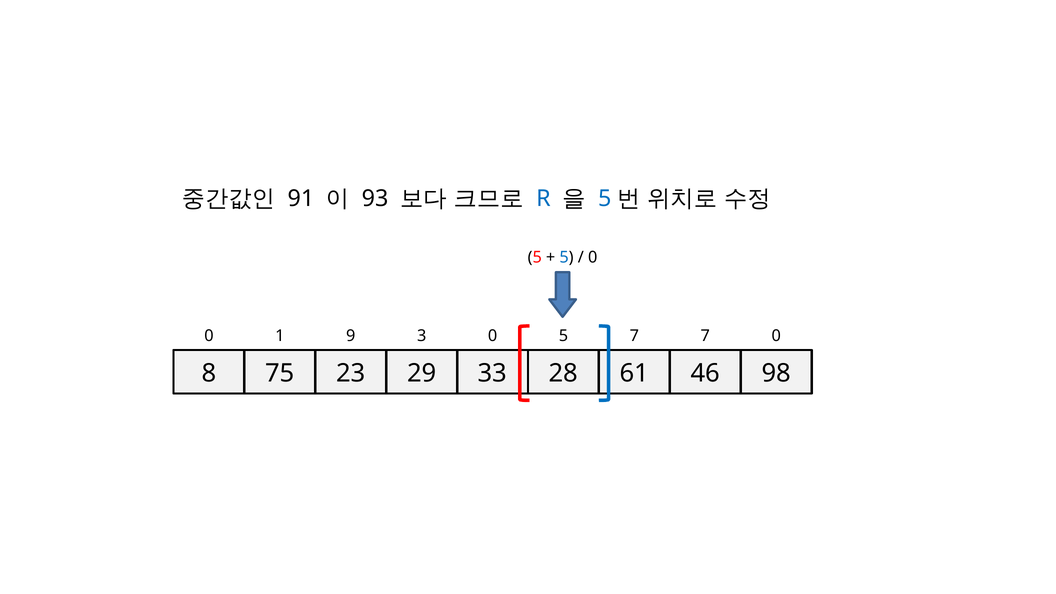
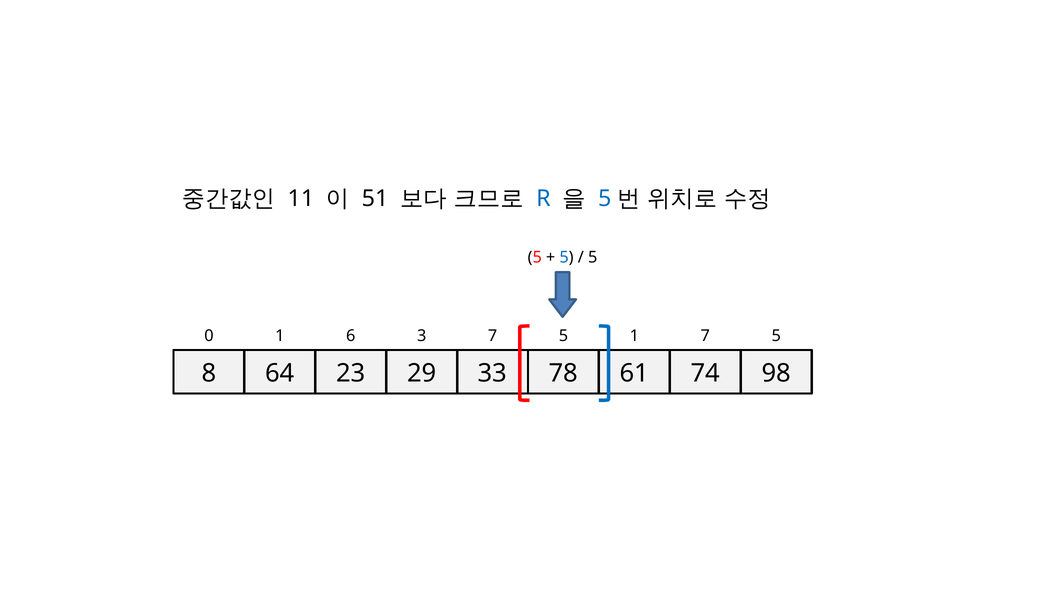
91: 91 -> 11
93: 93 -> 51
0 at (593, 257): 0 -> 5
9: 9 -> 6
3 0: 0 -> 7
5 7: 7 -> 1
0 at (776, 336): 0 -> 5
75: 75 -> 64
28: 28 -> 78
46: 46 -> 74
